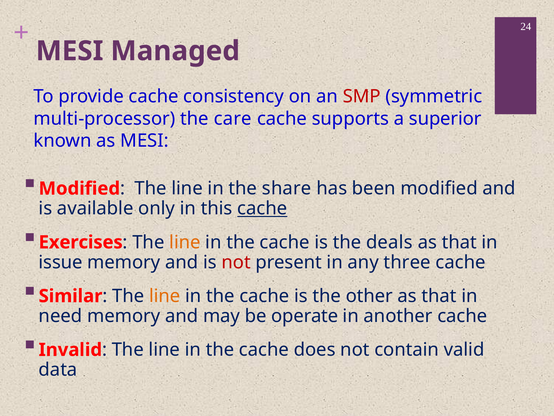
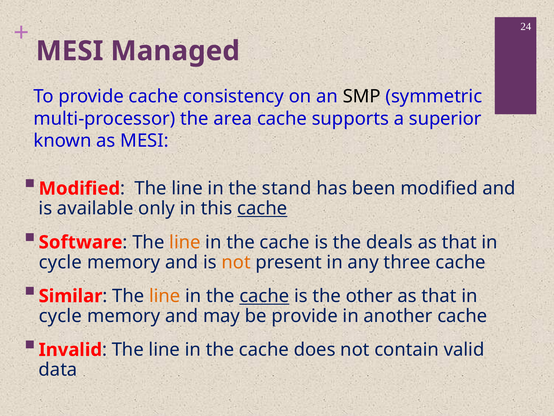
SMP colour: red -> black
care: care -> area
share: share -> stand
Exercises: Exercises -> Software
issue at (61, 262): issue -> cycle
not at (236, 262) colour: red -> orange
cache at (264, 296) underline: none -> present
need at (60, 316): need -> cycle
be operate: operate -> provide
